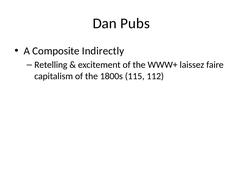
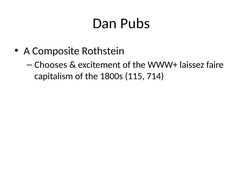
Indirectly: Indirectly -> Rothstein
Retelling: Retelling -> Chooses
112: 112 -> 714
